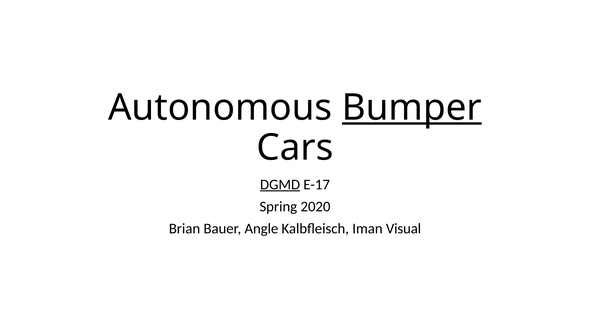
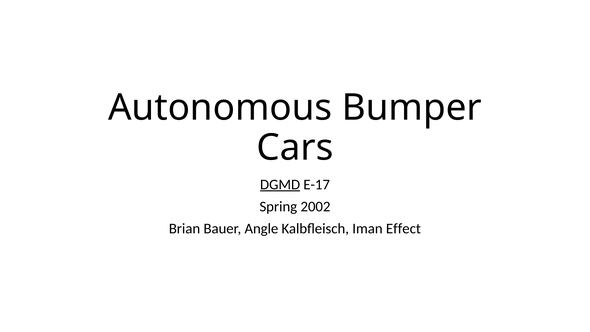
Bumper underline: present -> none
2020: 2020 -> 2002
Visual: Visual -> Effect
